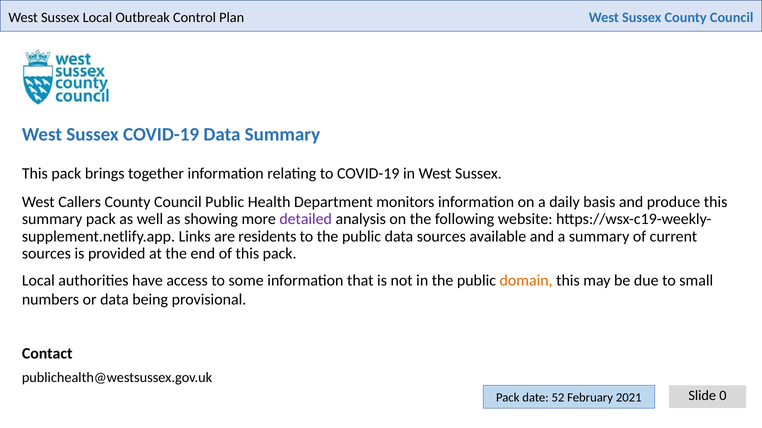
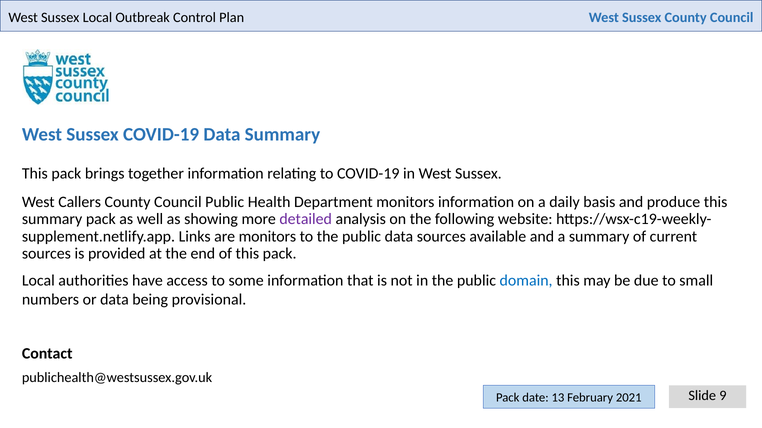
are residents: residents -> monitors
domain colour: orange -> blue
0: 0 -> 9
52: 52 -> 13
